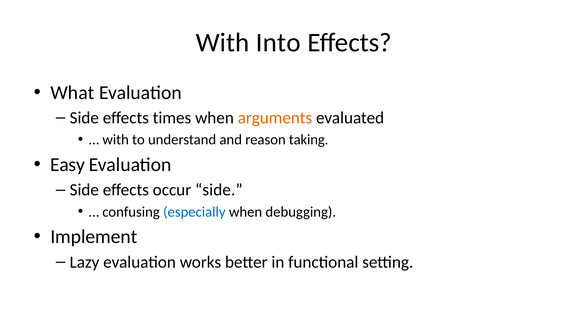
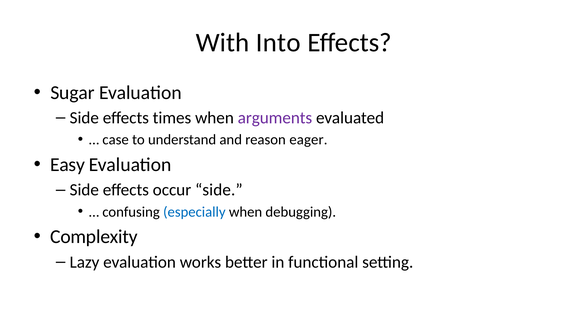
What: What -> Sugar
arguments colour: orange -> purple
with at (116, 140): with -> case
taking: taking -> eager
Implement: Implement -> Complexity
